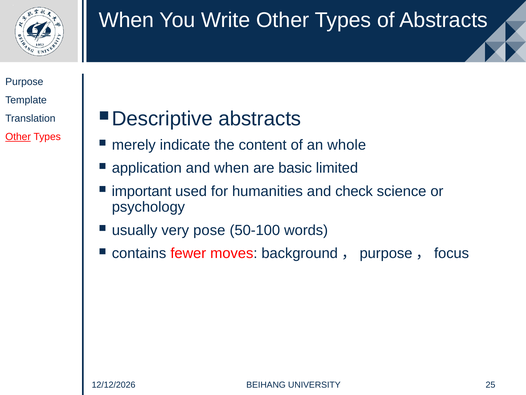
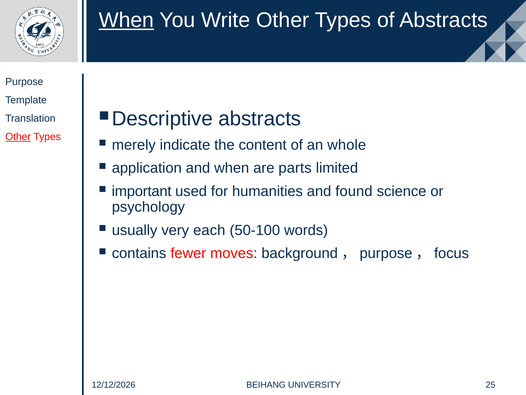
When at (126, 20) underline: none -> present
basic: basic -> parts
check: check -> found
pose: pose -> each
